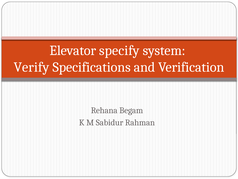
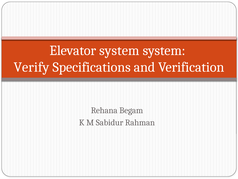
Elevator specify: specify -> system
